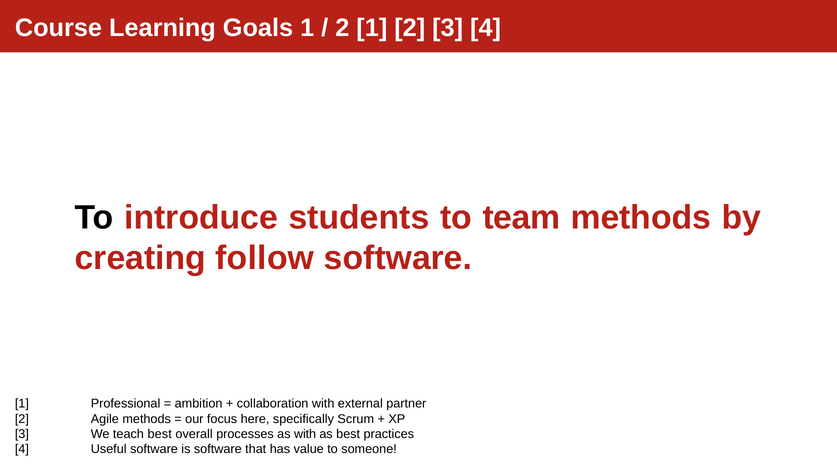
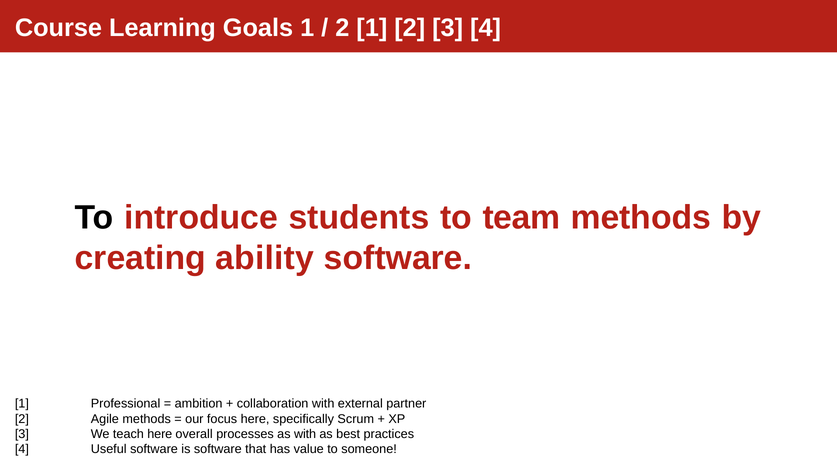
follow: follow -> ability
teach best: best -> here
